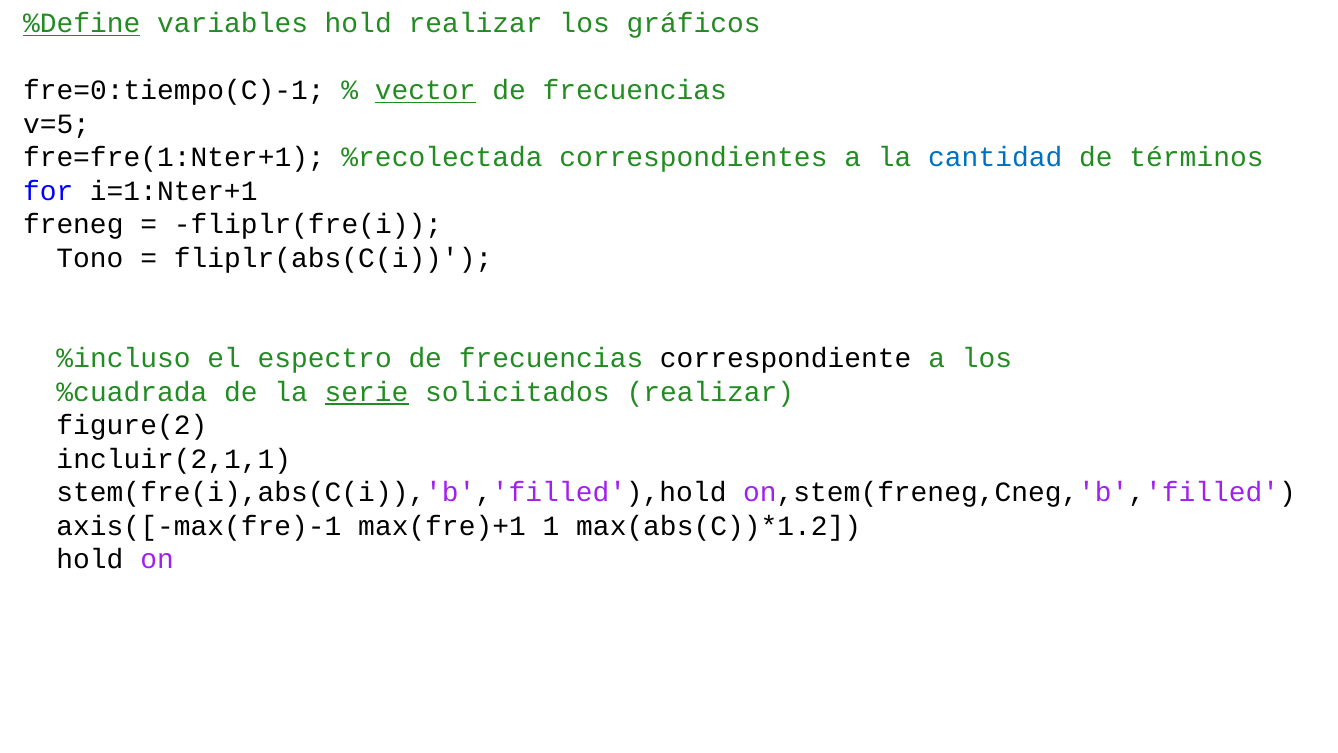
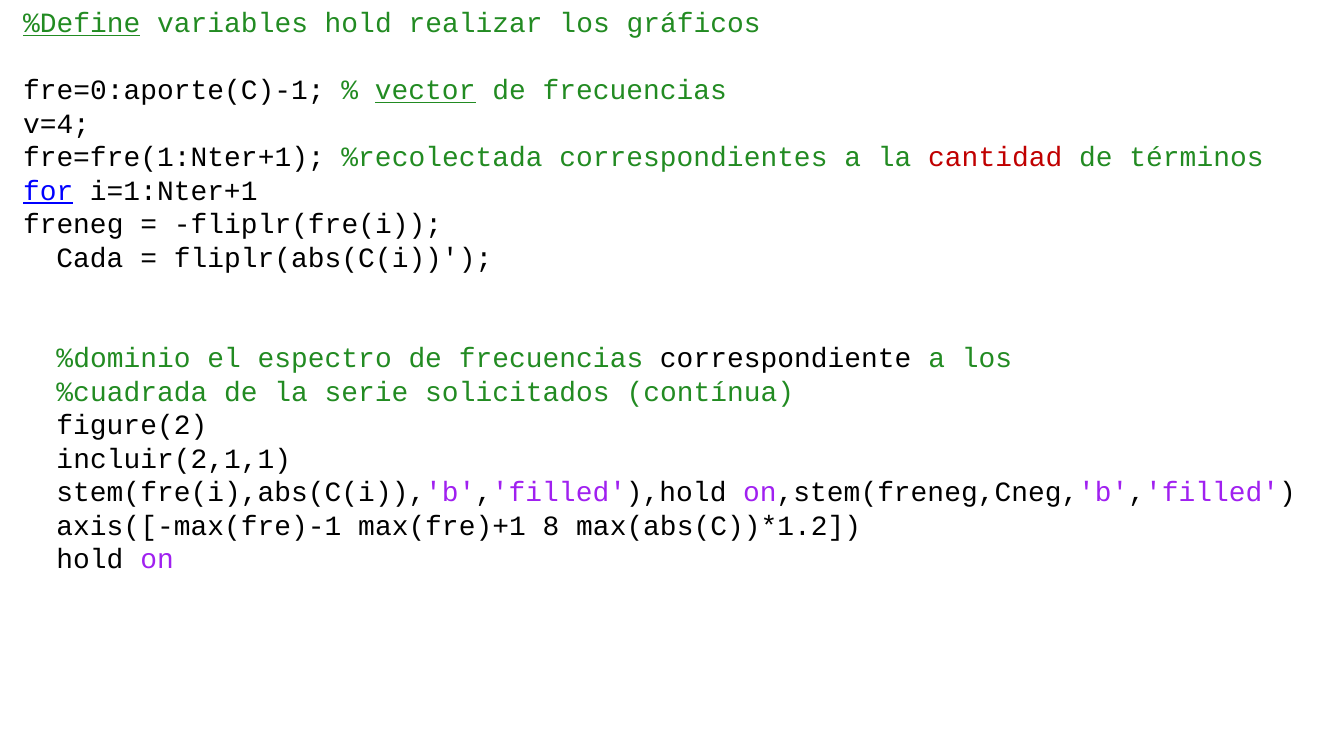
fre=0:tiempo(C)-1: fre=0:tiempo(C)-1 -> fre=0:aporte(C)-1
v=5: v=5 -> v=4
cantidad colour: blue -> red
for underline: none -> present
Tono: Tono -> Cada
%incluso: %incluso -> %dominio
serie underline: present -> none
solicitados realizar: realizar -> contínua
1: 1 -> 8
